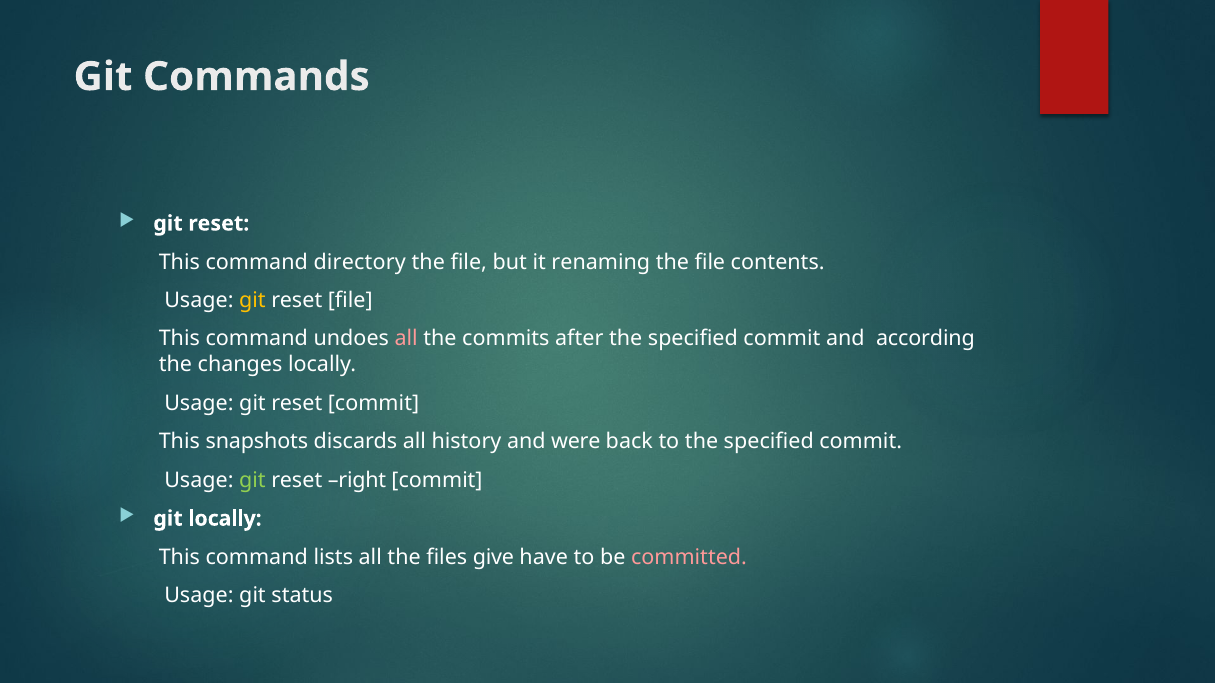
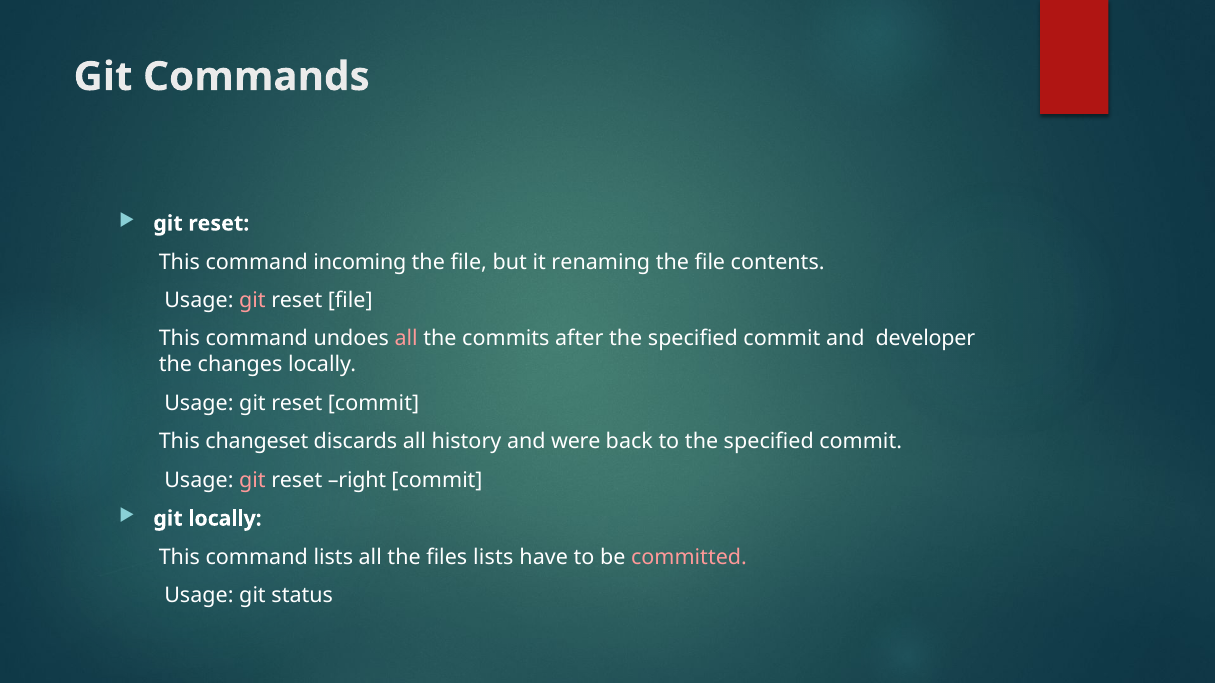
directory: directory -> incoming
git at (252, 301) colour: yellow -> pink
according: according -> developer
snapshots: snapshots -> changeset
git at (252, 480) colour: light green -> pink
files give: give -> lists
